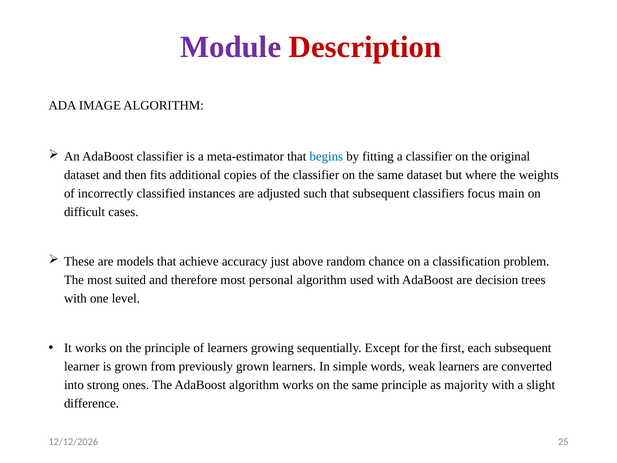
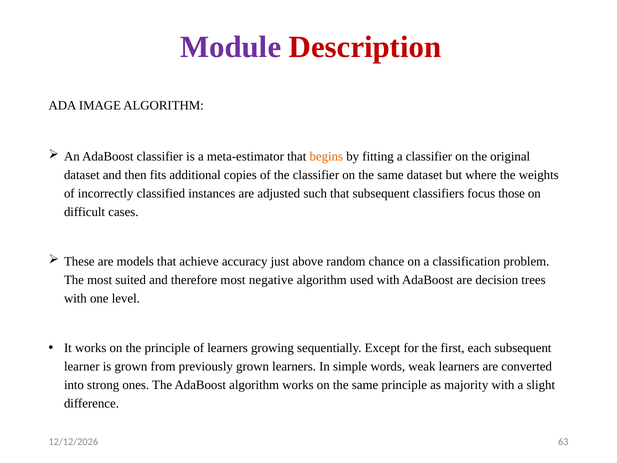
begins colour: blue -> orange
main: main -> those
personal: personal -> negative
25: 25 -> 63
